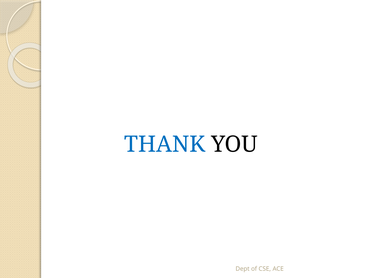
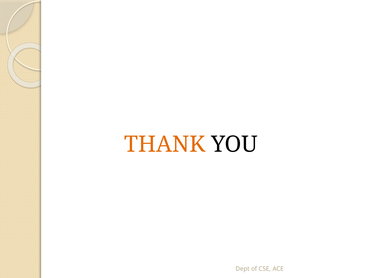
THANK colour: blue -> orange
